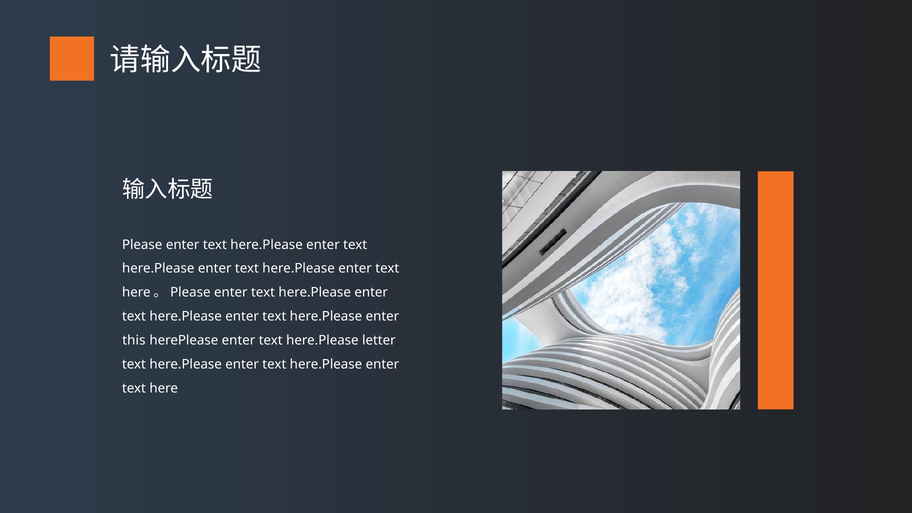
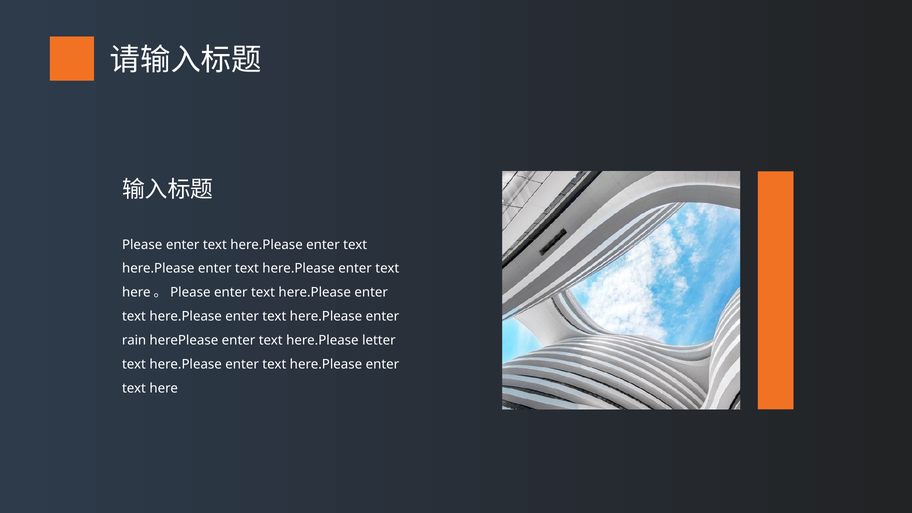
this: this -> rain
